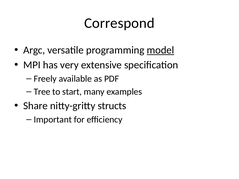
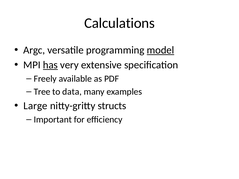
Correspond: Correspond -> Calculations
has underline: none -> present
start: start -> data
Share: Share -> Large
